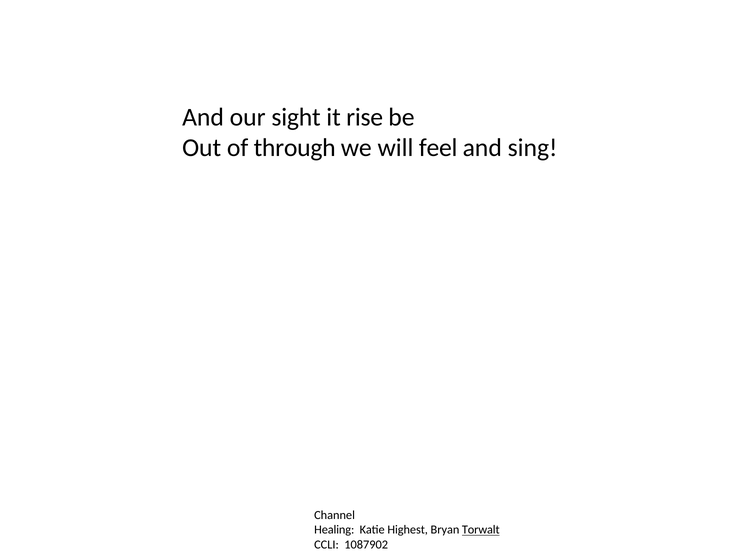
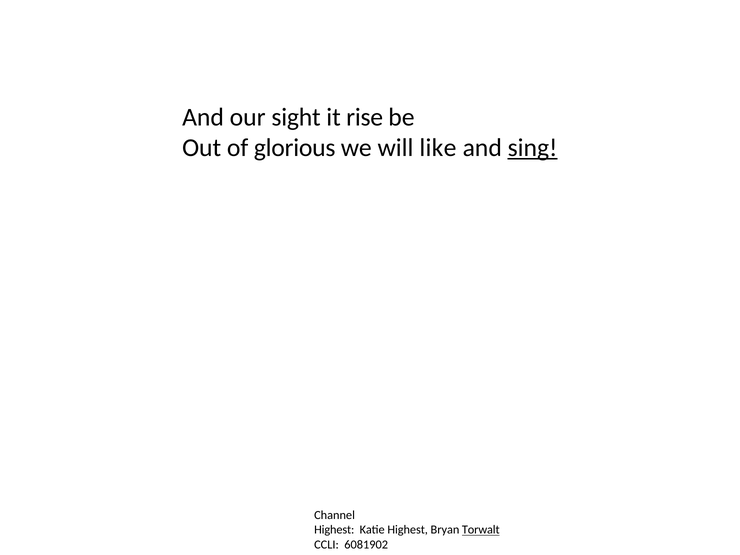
through: through -> glorious
feel: feel -> like
sing underline: none -> present
Healing at (334, 530): Healing -> Highest
1087902: 1087902 -> 6081902
